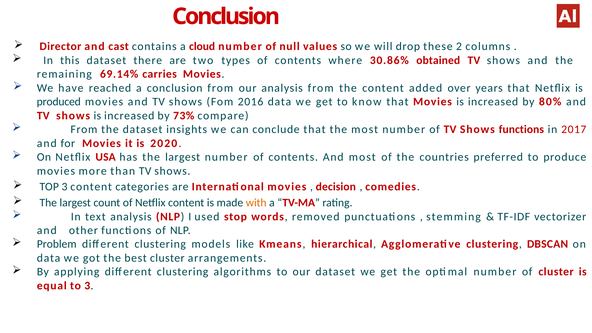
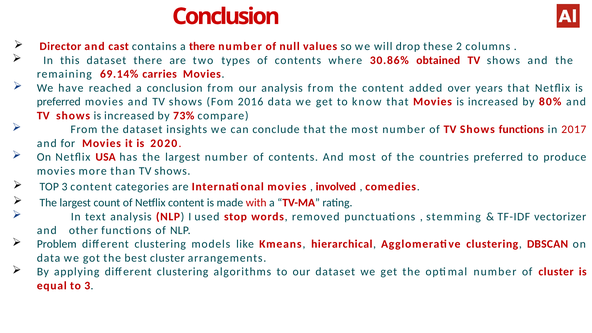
a cloud: cloud -> there
produced at (59, 102): produced -> preferred
decision: decision -> involved
with colour: orange -> red
